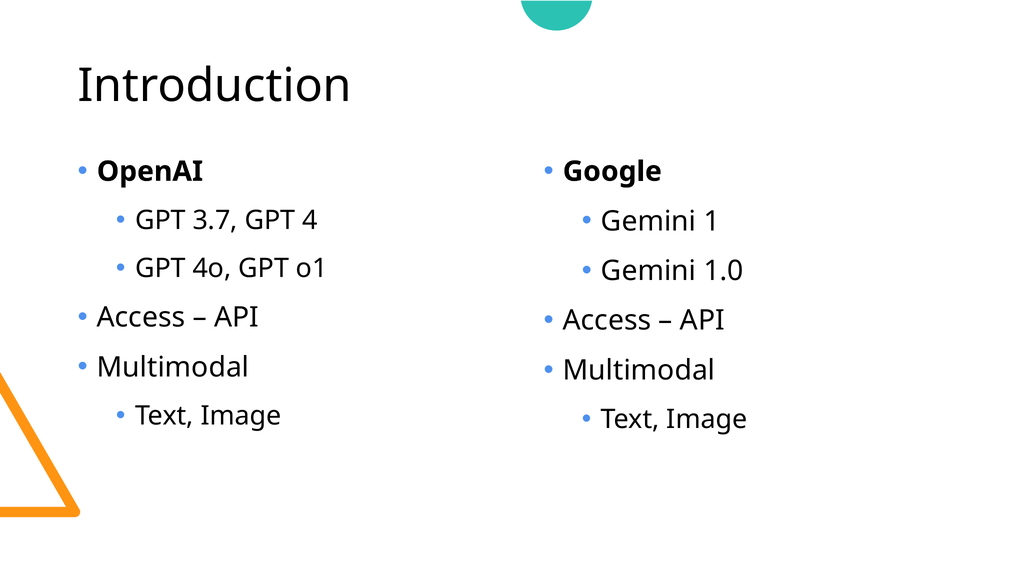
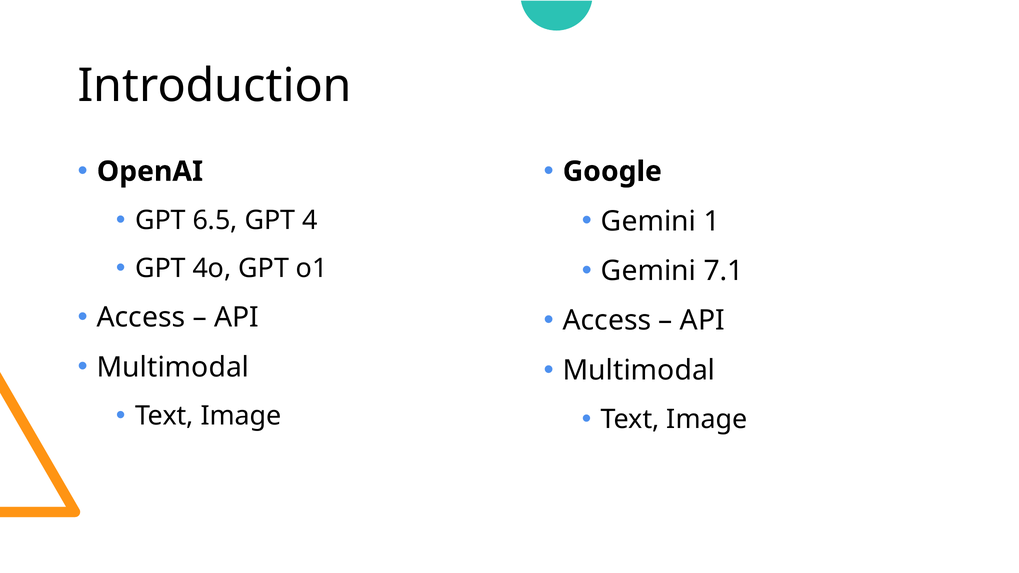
3.7: 3.7 -> 6.5
1.0: 1.0 -> 7.1
